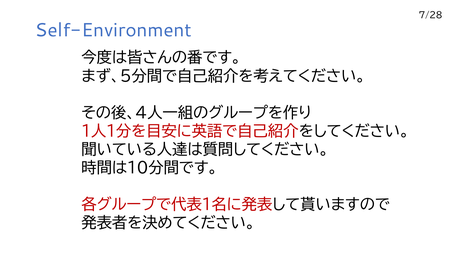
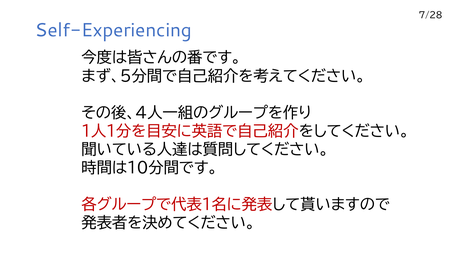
Self-Environment: Self-Environment -> Self-Experiencing
